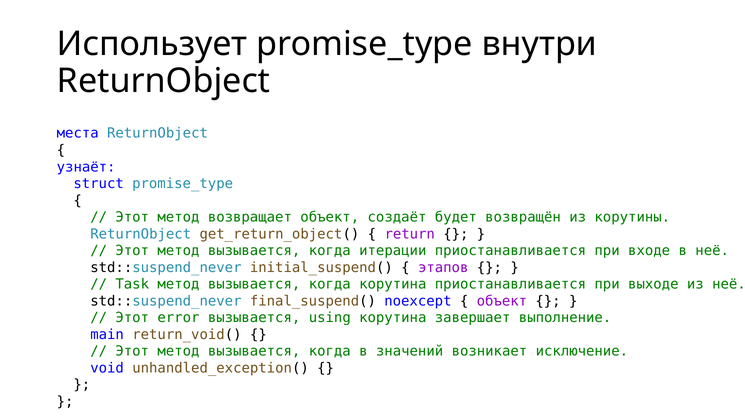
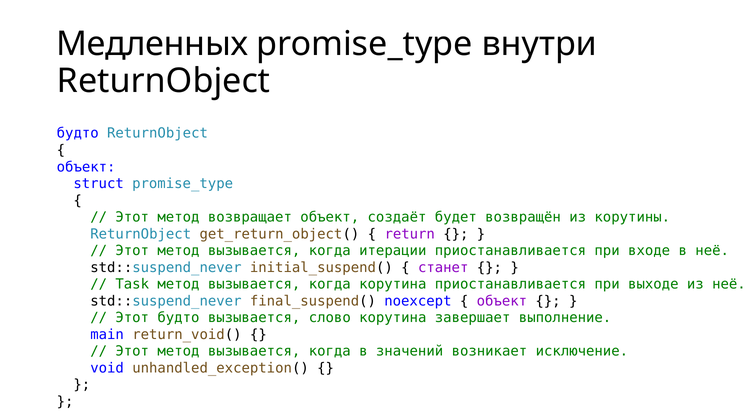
Использует: Использует -> Медленных
места at (78, 133): места -> будто
узнаёт at (86, 167): узнаёт -> объект
этапов: этапов -> станет
Этот error: error -> будто
using: using -> слово
